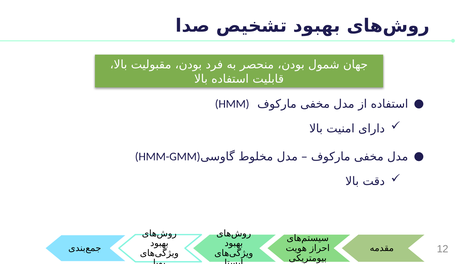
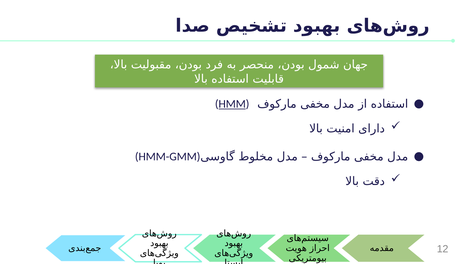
HMM underline: none -> present
